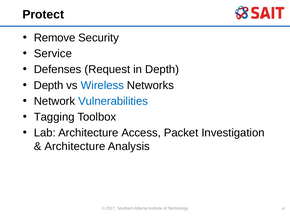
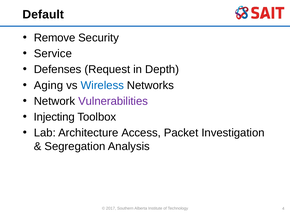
Protect: Protect -> Default
Depth at (49, 85): Depth -> Aging
Vulnerabilities colour: blue -> purple
Tagging: Tagging -> Injecting
Architecture at (75, 146): Architecture -> Segregation
